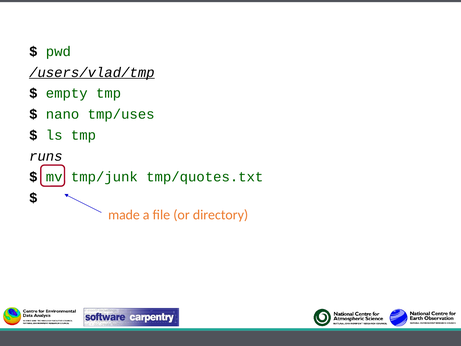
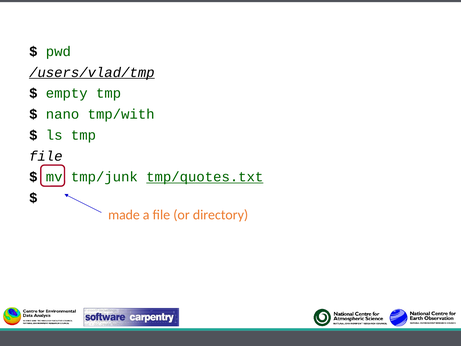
tmp/uses: tmp/uses -> tmp/with
runs at (46, 156): runs -> file
tmp/quotes.txt underline: none -> present
